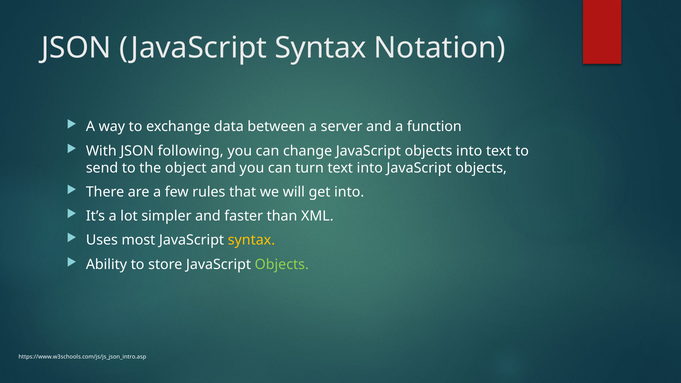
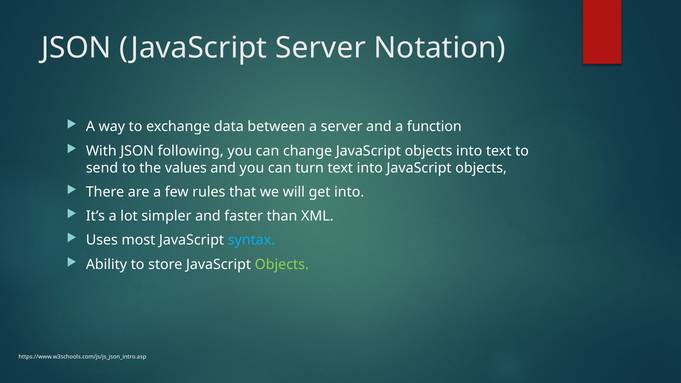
JSON JavaScript Syntax: Syntax -> Server
object: object -> values
syntax at (251, 240) colour: yellow -> light blue
